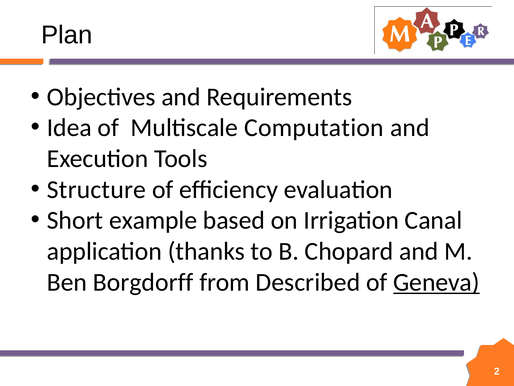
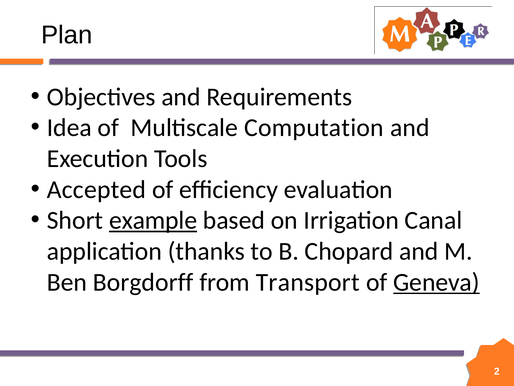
Structure: Structure -> Accepted
example underline: none -> present
Described: Described -> Transport
